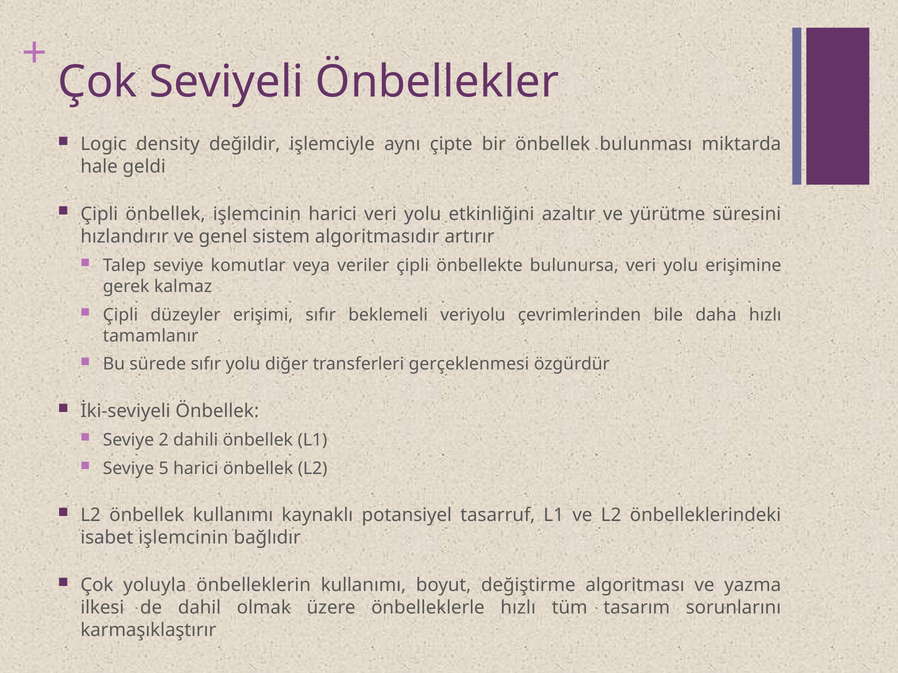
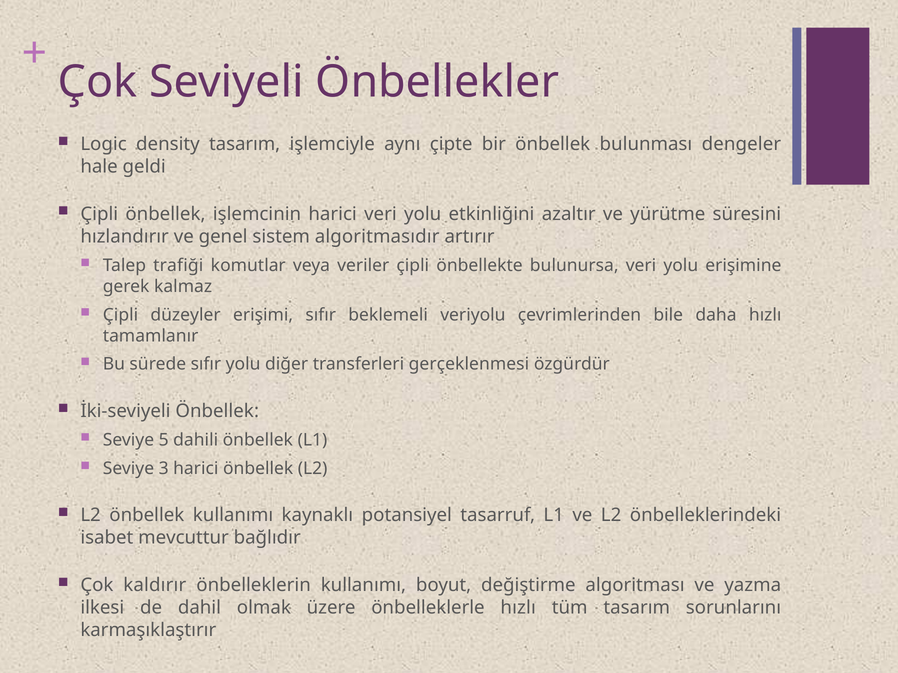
density değildir: değildir -> tasarım
miktarda: miktarda -> dengeler
Talep seviye: seviye -> trafiği
2: 2 -> 5
5: 5 -> 3
isabet işlemcinin: işlemcinin -> mevcuttur
yoluyla: yoluyla -> kaldırır
